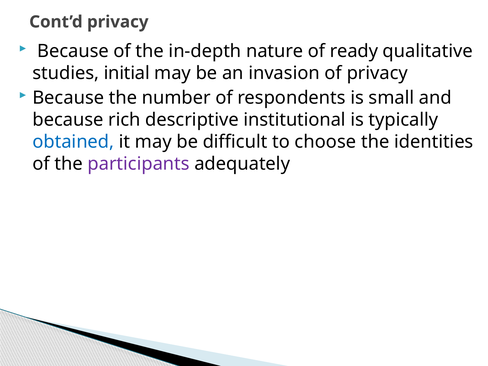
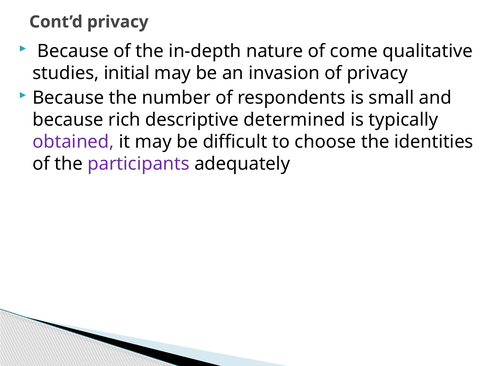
ready: ready -> come
institutional: institutional -> determined
obtained colour: blue -> purple
